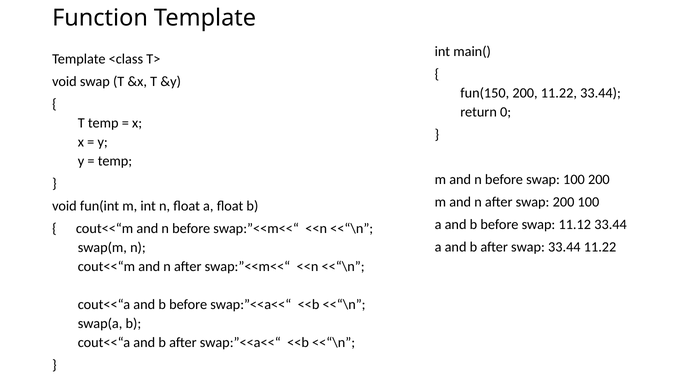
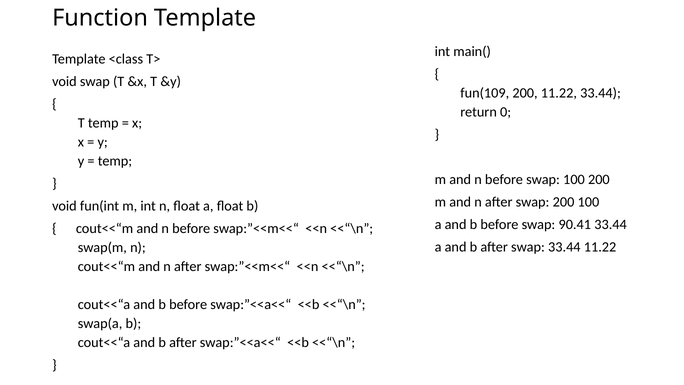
fun(150: fun(150 -> fun(109
11.12: 11.12 -> 90.41
